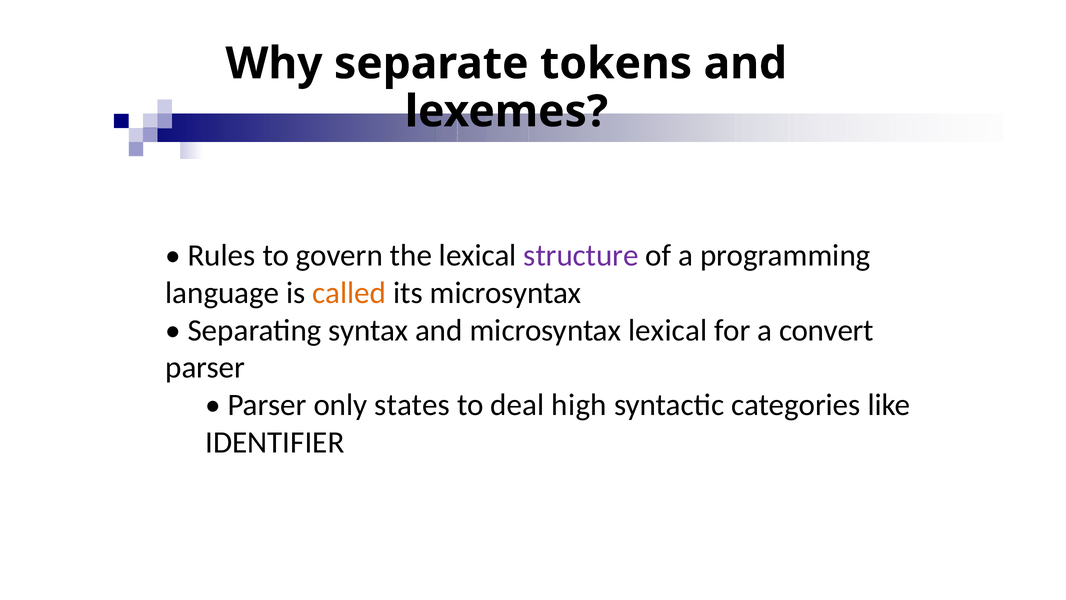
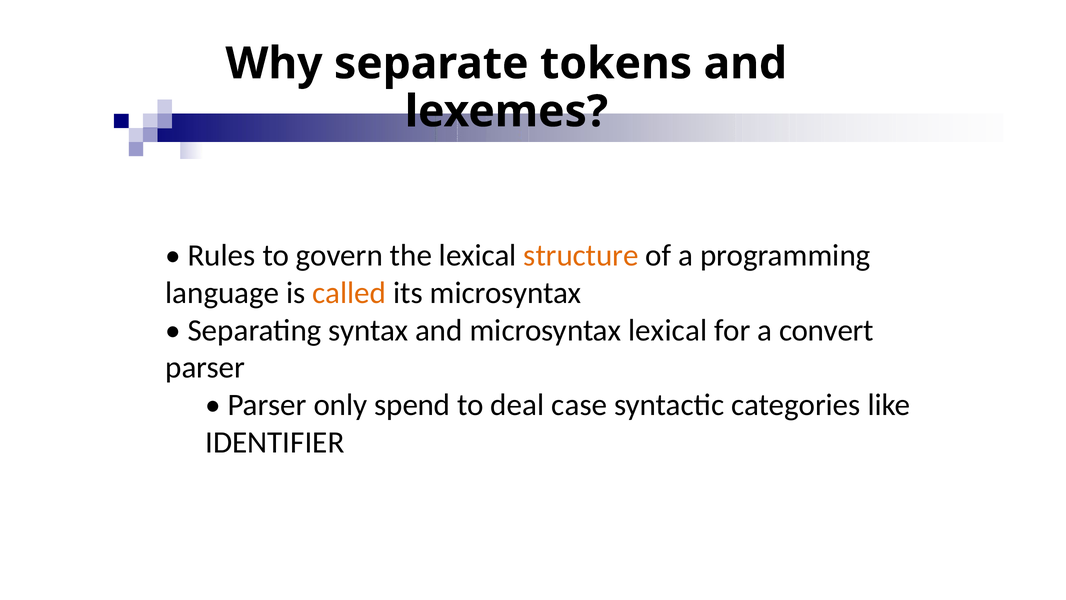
structure colour: purple -> orange
states: states -> spend
high: high -> case
